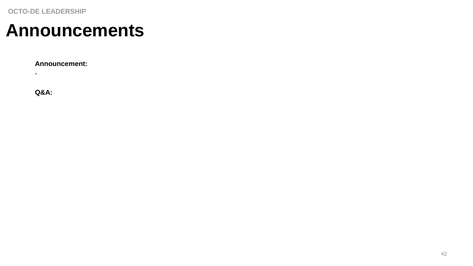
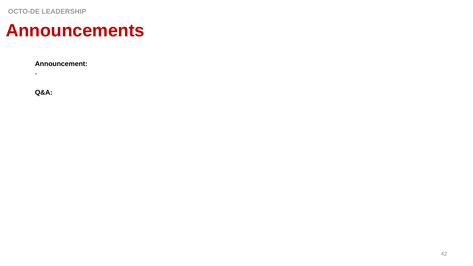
Announcements colour: black -> red
